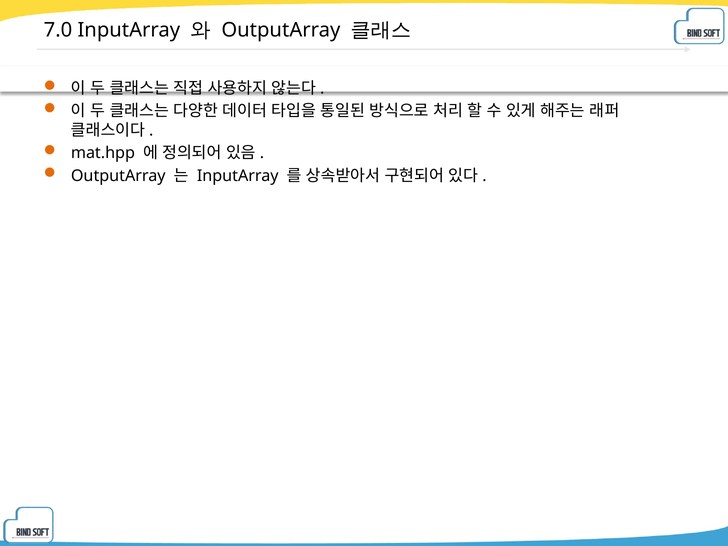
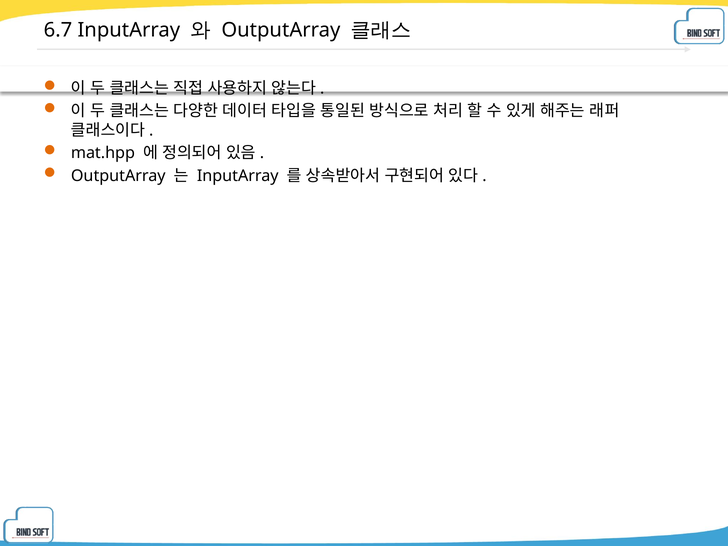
7.0: 7.0 -> 6.7
